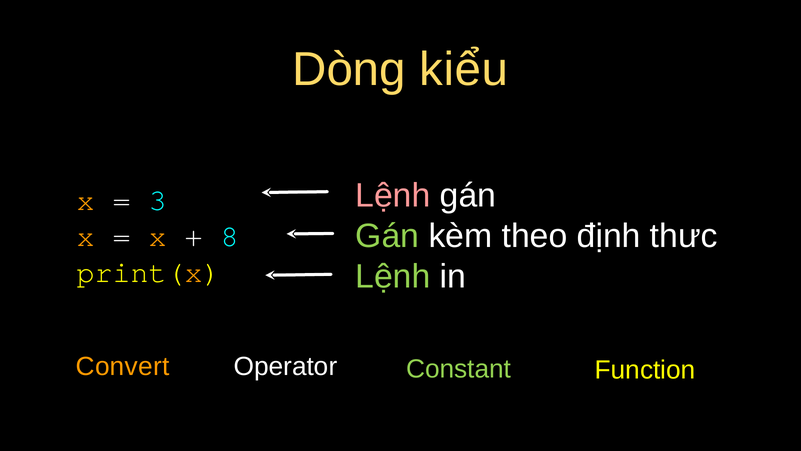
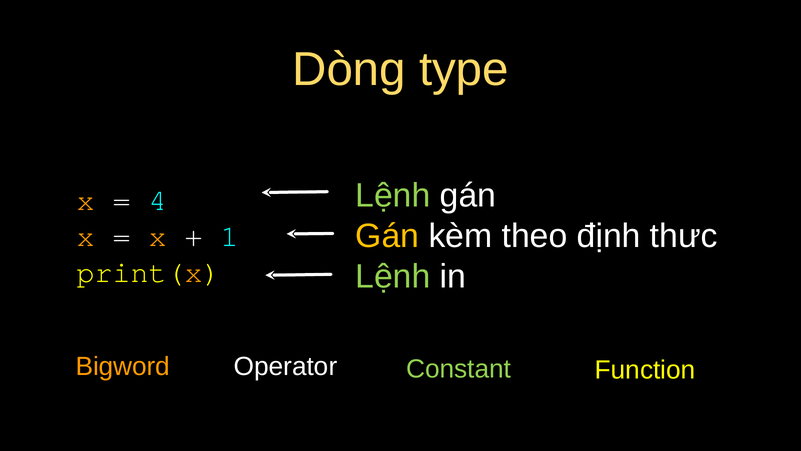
kiểu: kiểu -> type
Lệnh at (393, 195) colour: pink -> light green
3: 3 -> 4
Gán at (387, 236) colour: light green -> yellow
8: 8 -> 1
Convert: Convert -> Bigword
